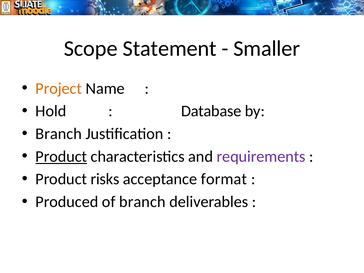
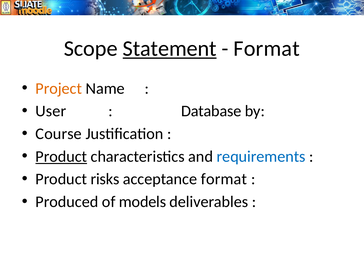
Statement underline: none -> present
Smaller at (267, 49): Smaller -> Format
Hold: Hold -> User
Branch at (59, 134): Branch -> Course
requirements colour: purple -> blue
of branch: branch -> models
